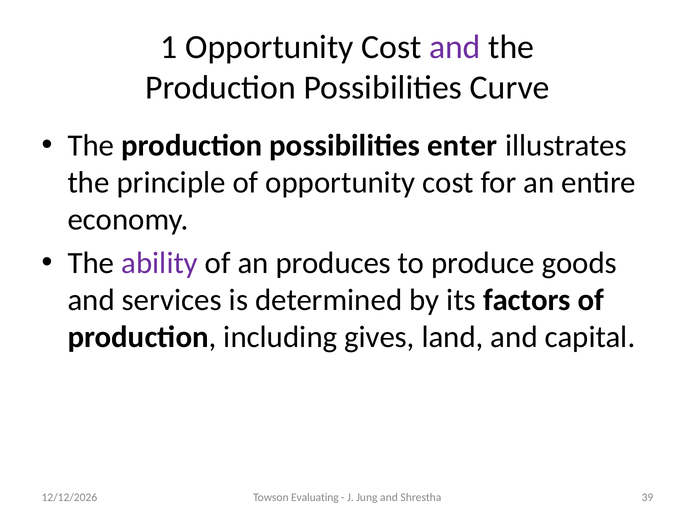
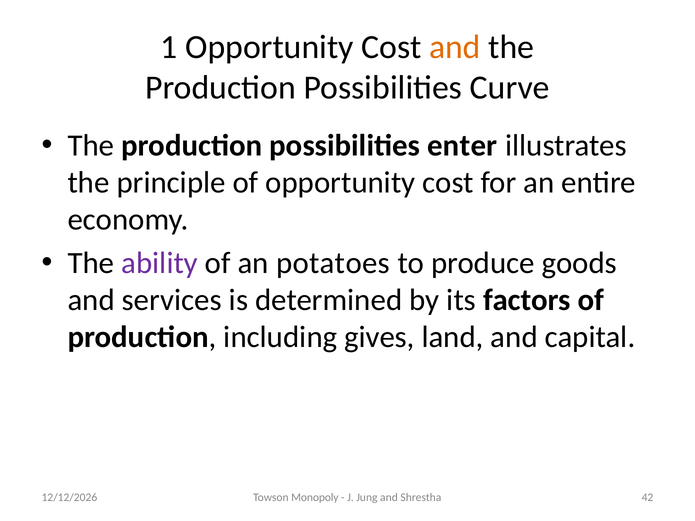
and at (455, 47) colour: purple -> orange
produces: produces -> potatoes
Evaluating: Evaluating -> Monopoly
39: 39 -> 42
